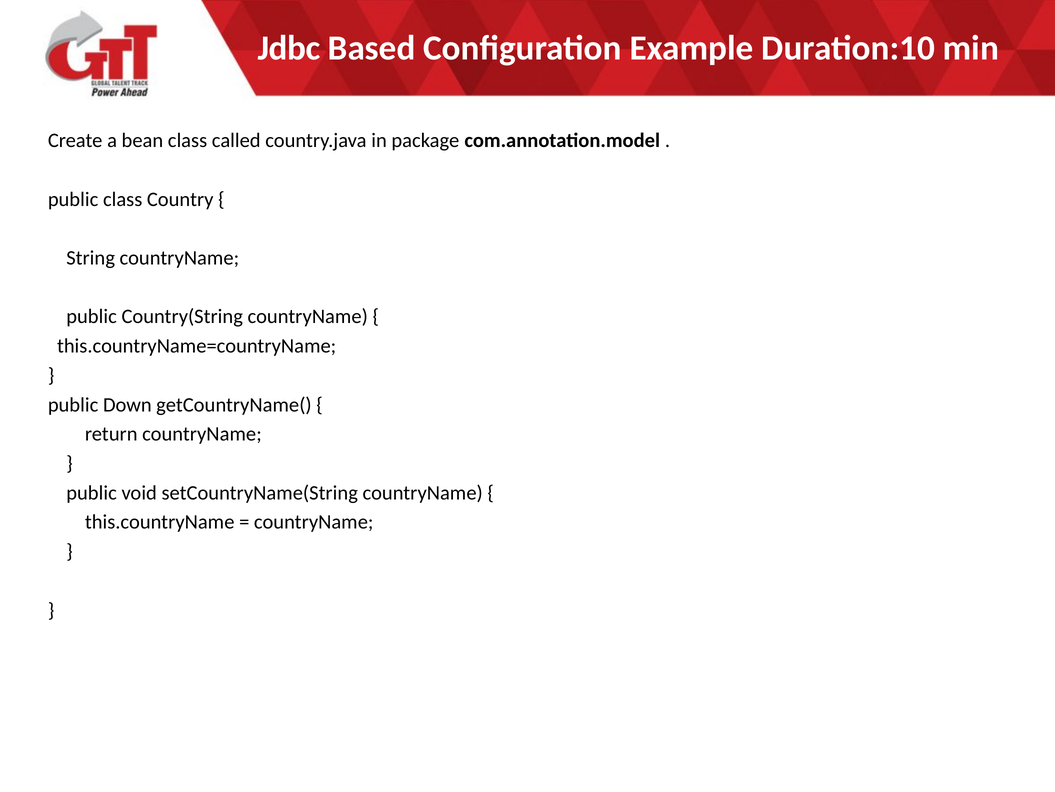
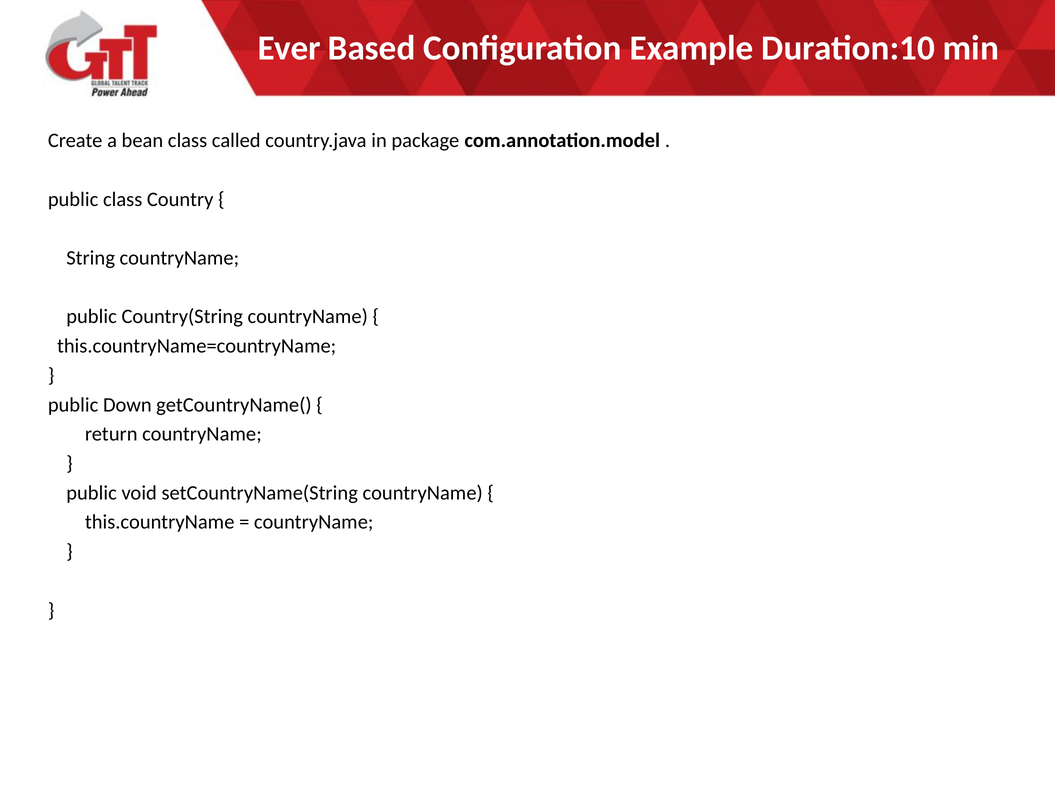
Jdbc: Jdbc -> Ever
